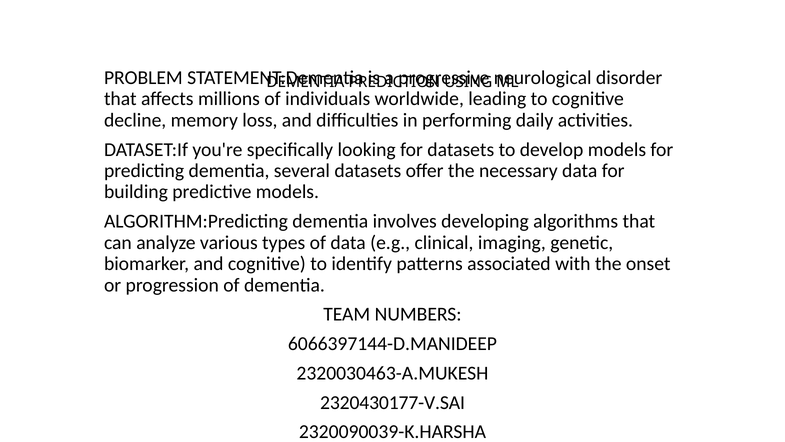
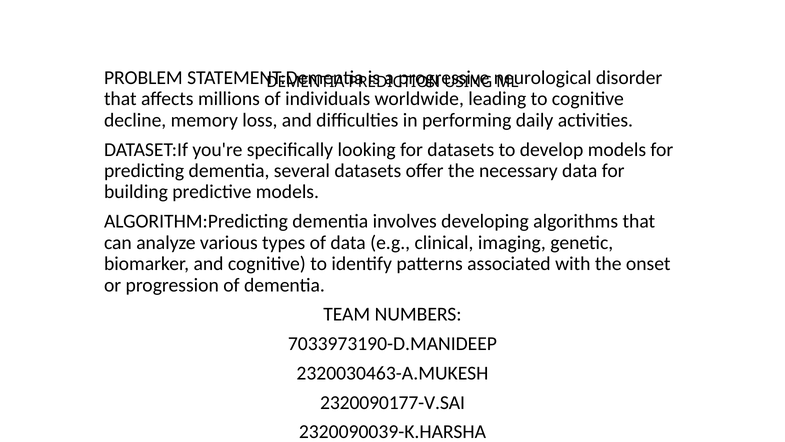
6066397144-D.MANIDEEP: 6066397144-D.MANIDEEP -> 7033973190-D.MANIDEEP
2320430177-V.SAI: 2320430177-V.SAI -> 2320090177-V.SAI
